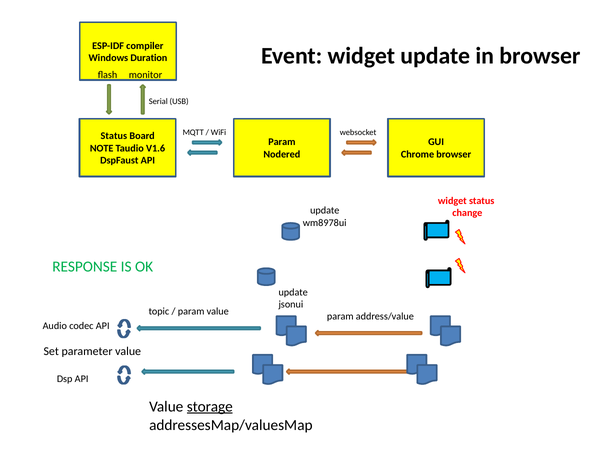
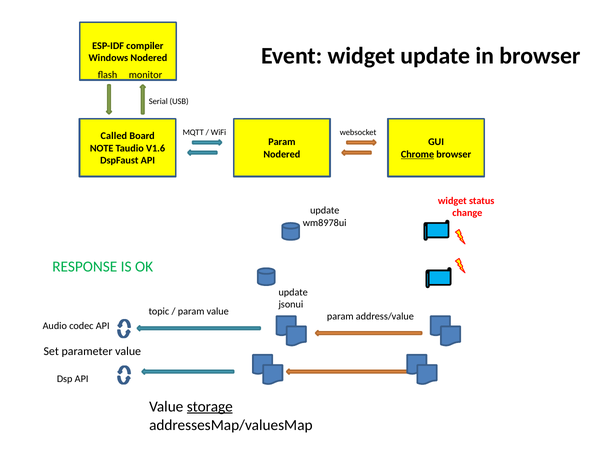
Windows Duration: Duration -> Nodered
Status at (114, 136): Status -> Called
Chrome underline: none -> present
